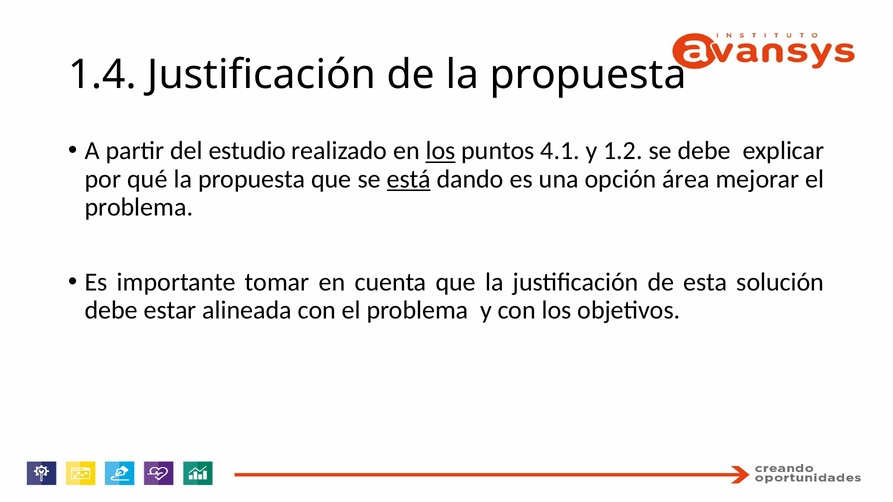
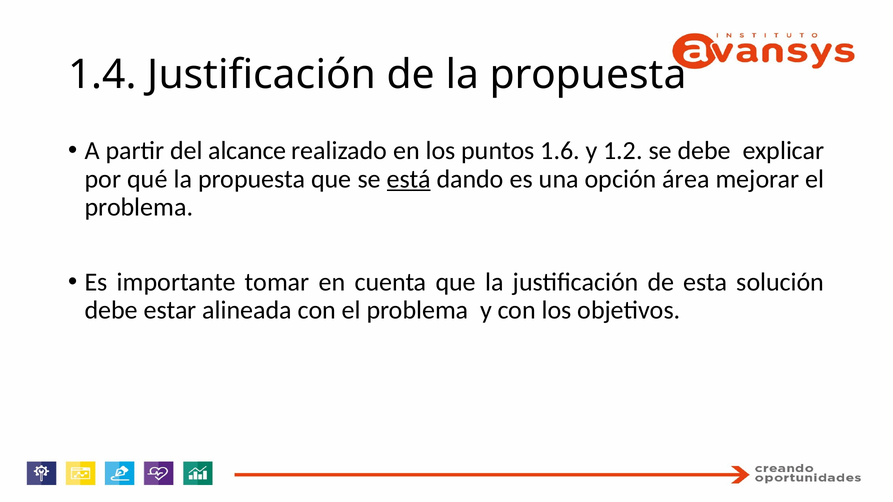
estudio: estudio -> alcance
los at (441, 151) underline: present -> none
4.1: 4.1 -> 1.6
